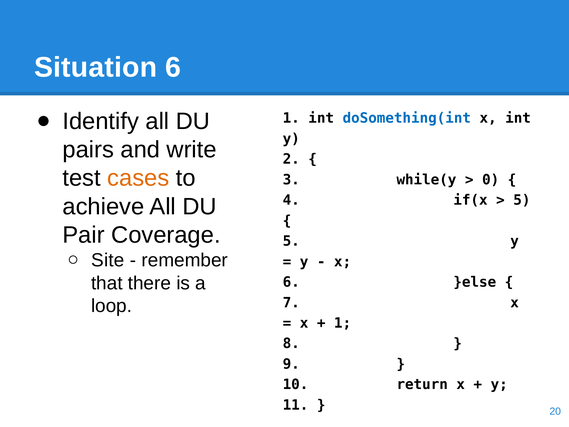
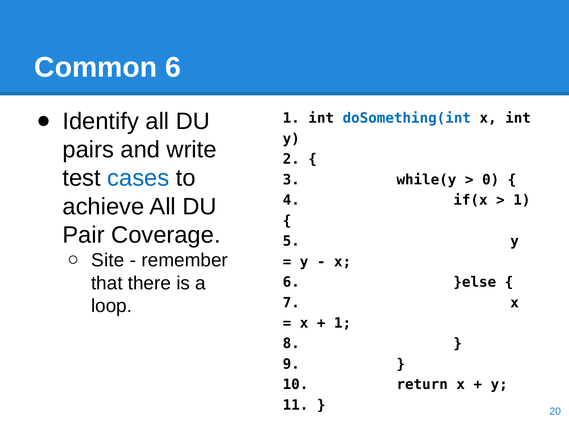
Situation: Situation -> Common
cases colour: orange -> blue
5 at (522, 200): 5 -> 1
